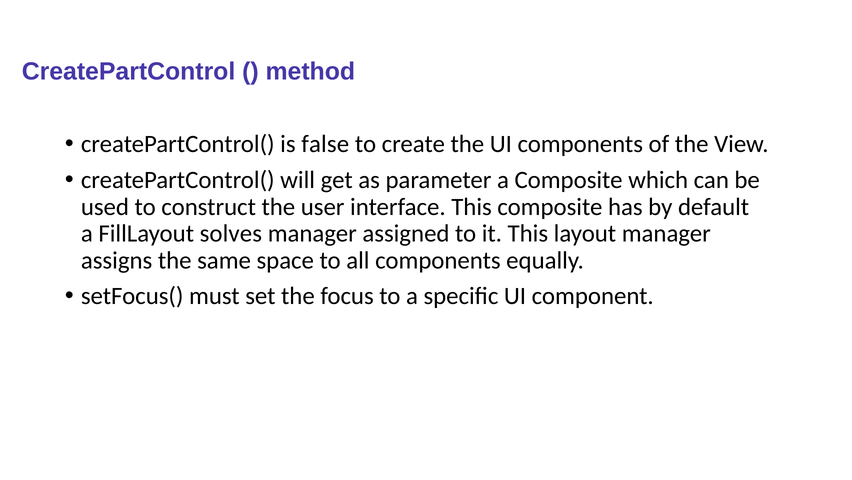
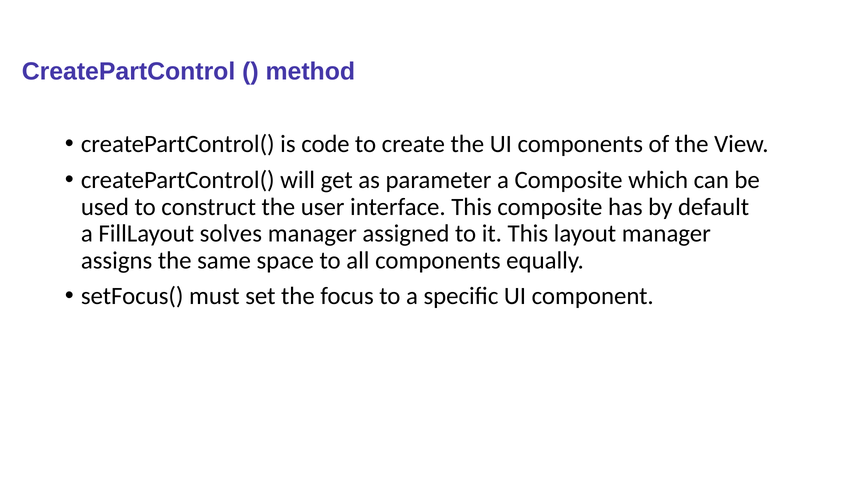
false: false -> code
